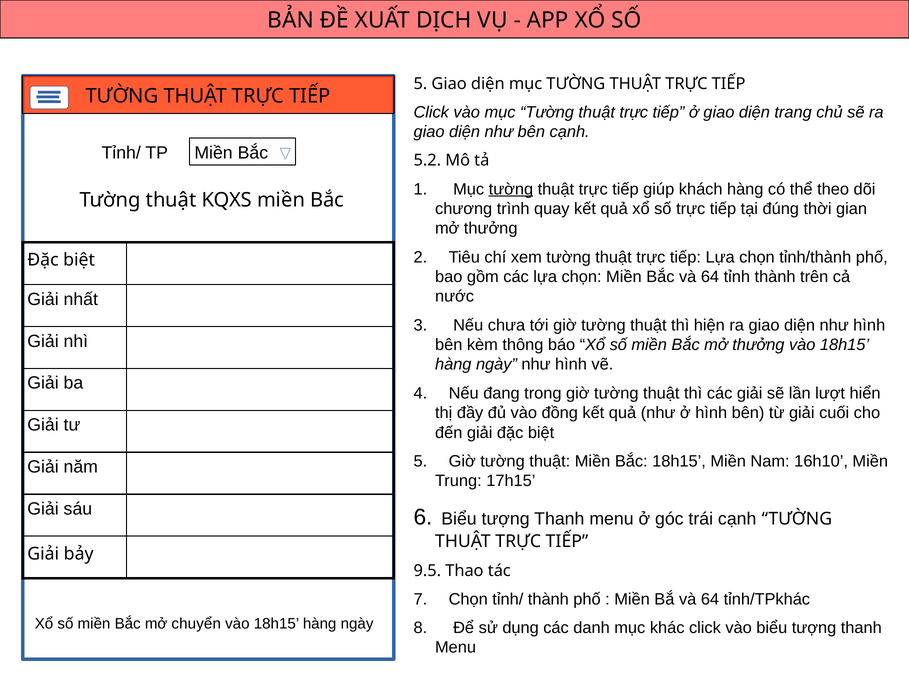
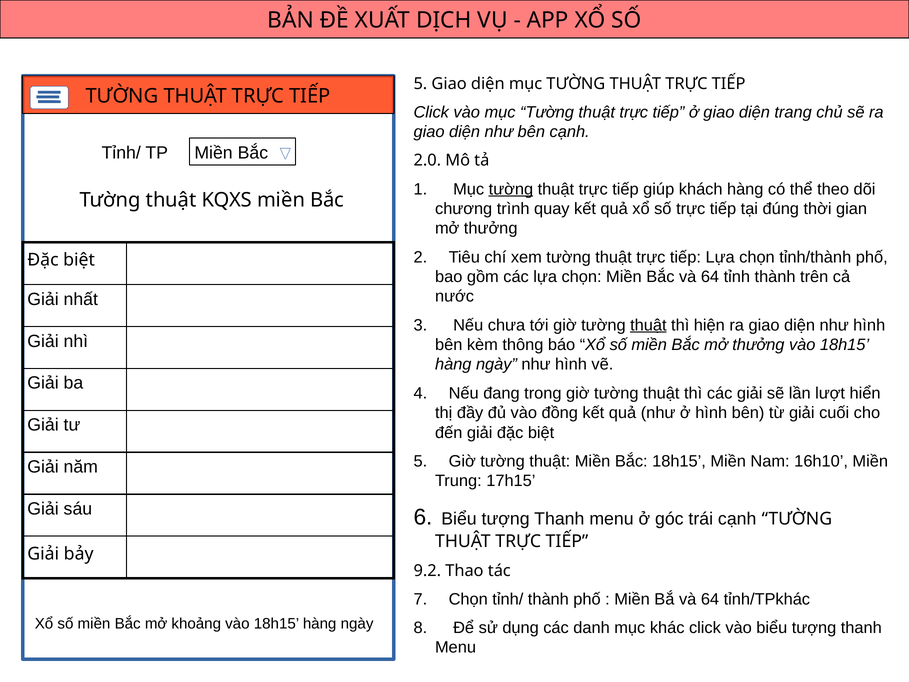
5.2: 5.2 -> 2.0
thuật at (648, 325) underline: none -> present
9.5: 9.5 -> 9.2
chuyển: chuyển -> khoảng
